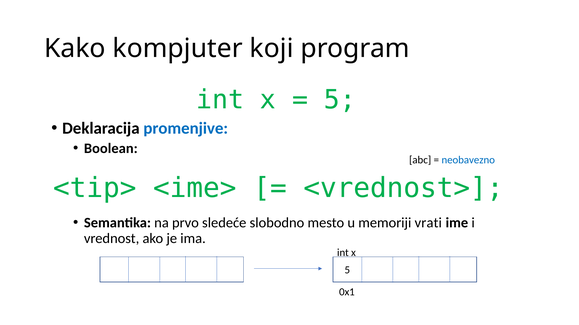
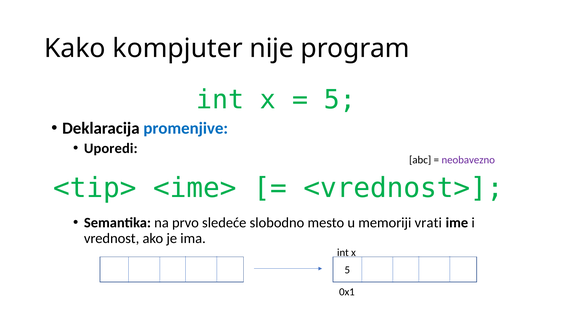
koji: koji -> nije
Boolean: Boolean -> Uporedi
neobavezno colour: blue -> purple
